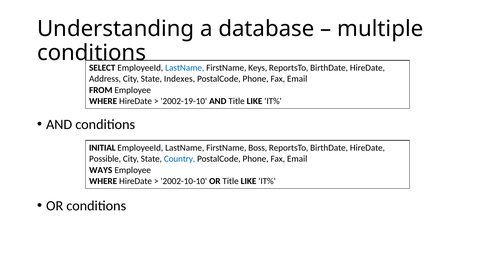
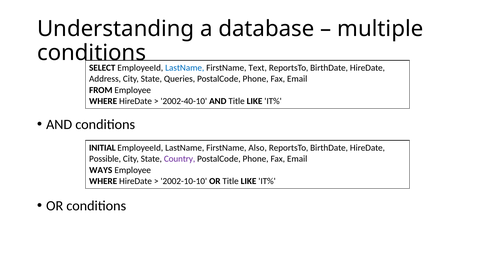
Keys: Keys -> Text
Indexes: Indexes -> Queries
2002-19-10: 2002-19-10 -> 2002-40-10
Boss: Boss -> Also
Country colour: blue -> purple
